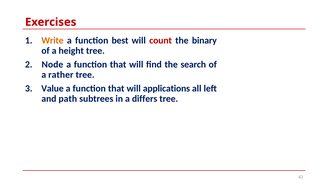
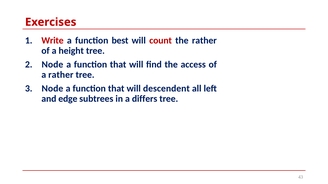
Write colour: orange -> red
the binary: binary -> rather
search: search -> access
Value at (53, 89): Value -> Node
applications: applications -> descendent
path: path -> edge
